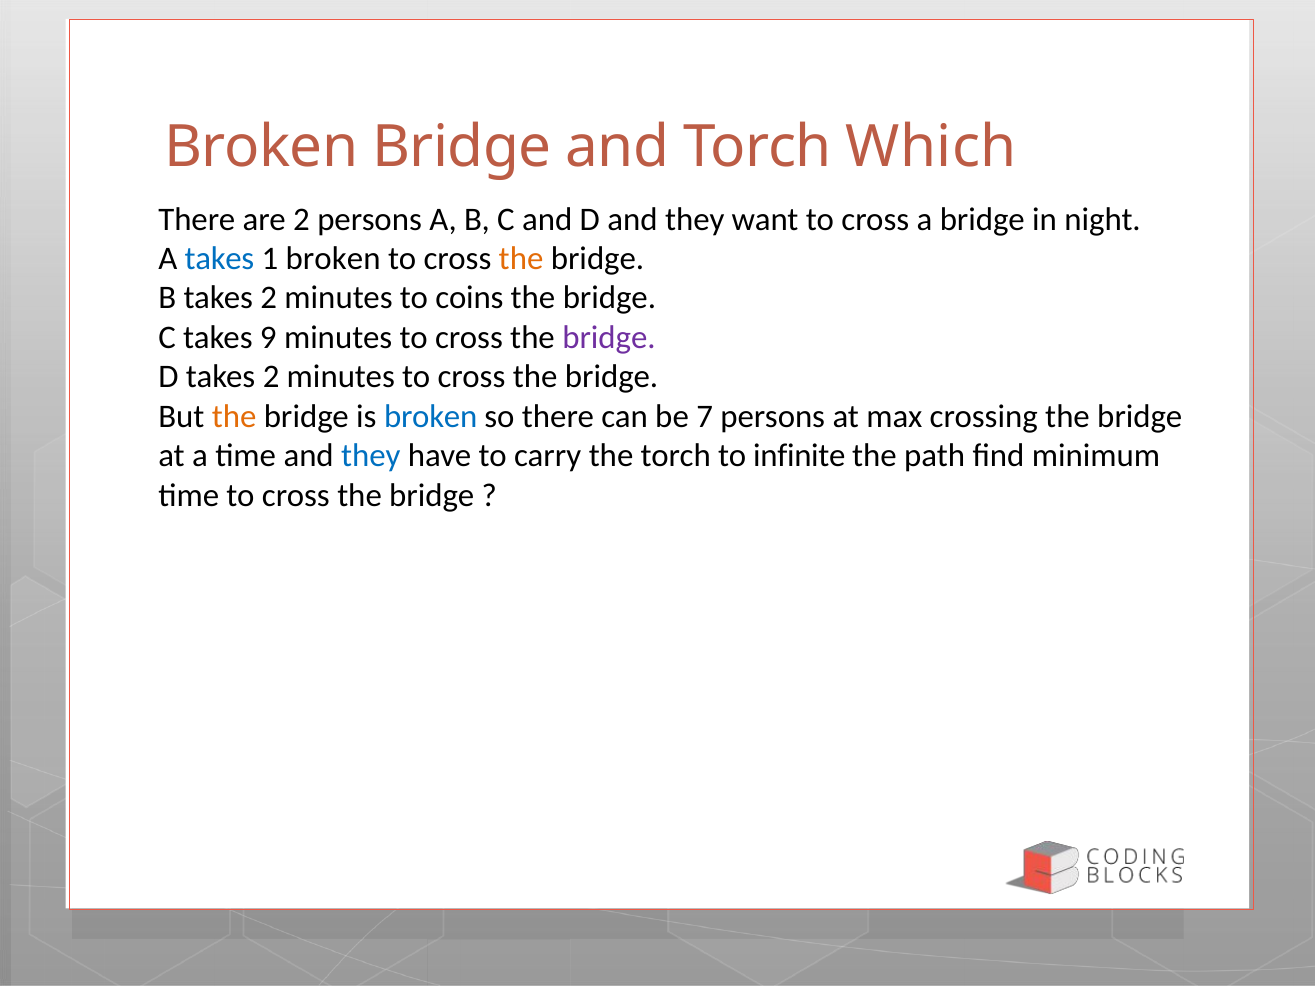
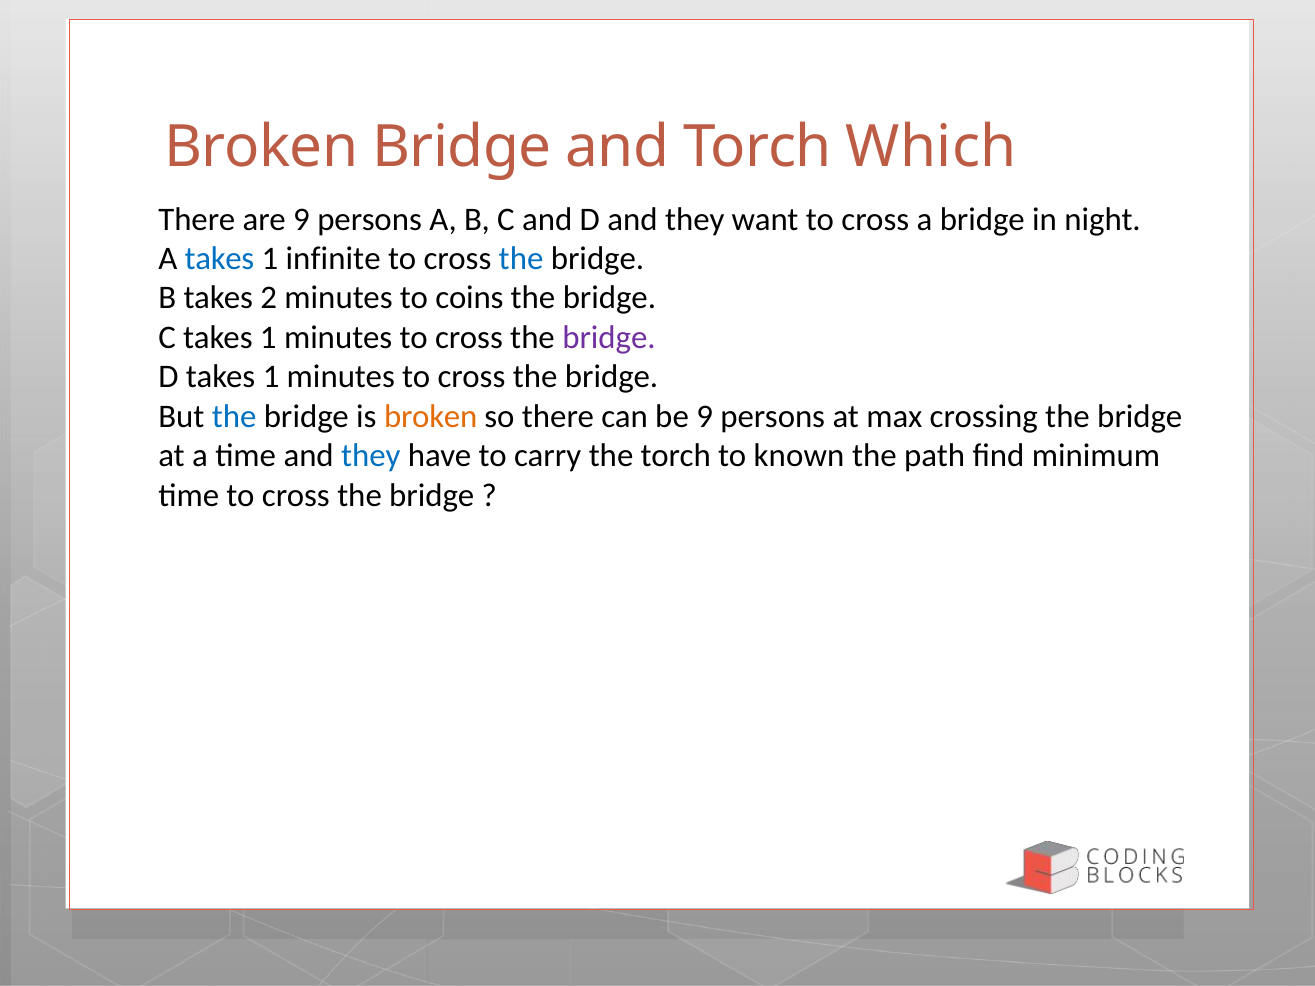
are 2: 2 -> 9
1 broken: broken -> infinite
the at (521, 259) colour: orange -> blue
C takes 9: 9 -> 1
D takes 2: 2 -> 1
the at (234, 417) colour: orange -> blue
broken at (431, 417) colour: blue -> orange
be 7: 7 -> 9
infinite: infinite -> known
